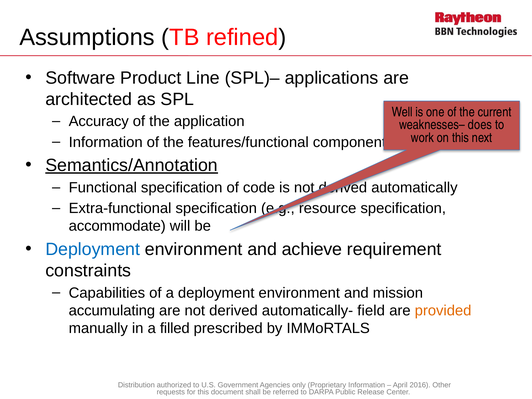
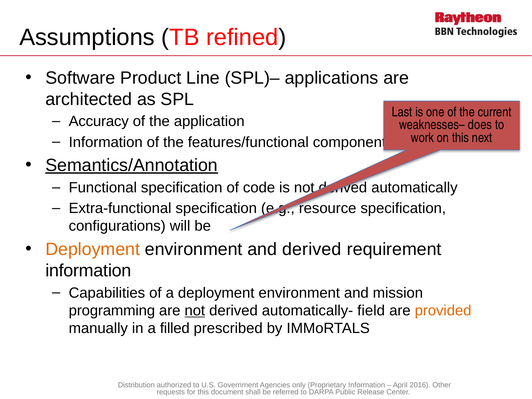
Well: Well -> Last
accommodate: accommodate -> configurations
Deployment at (93, 249) colour: blue -> orange
and achieve: achieve -> derived
constraints at (88, 271): constraints -> information
accumulating: accumulating -> programming
not at (195, 311) underline: none -> present
